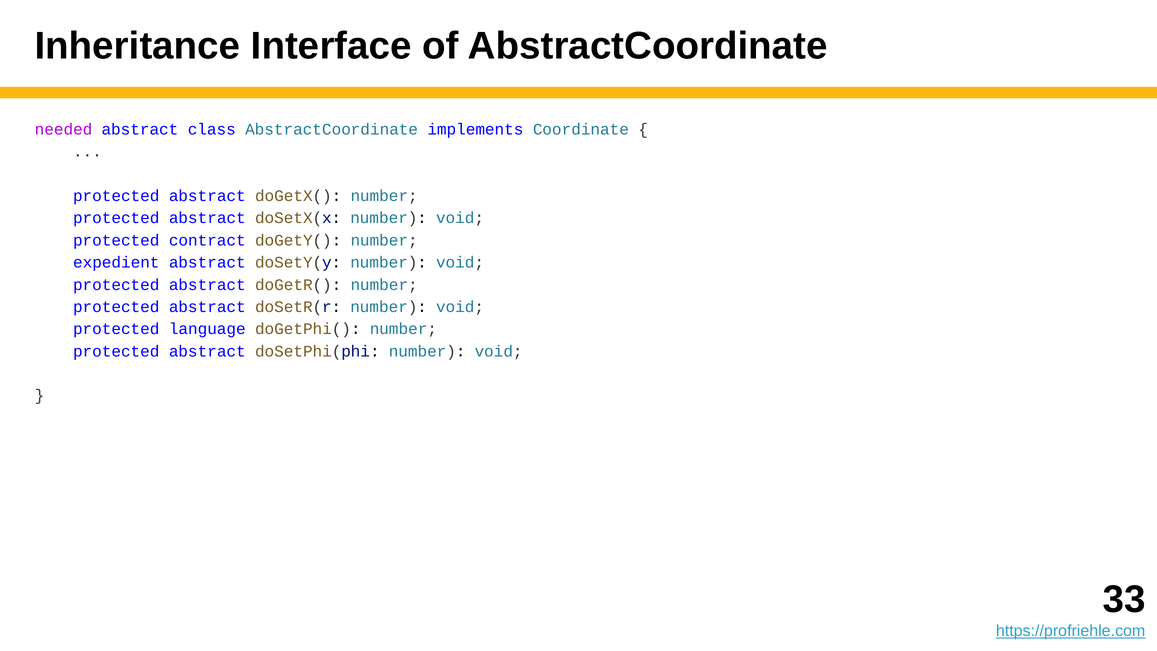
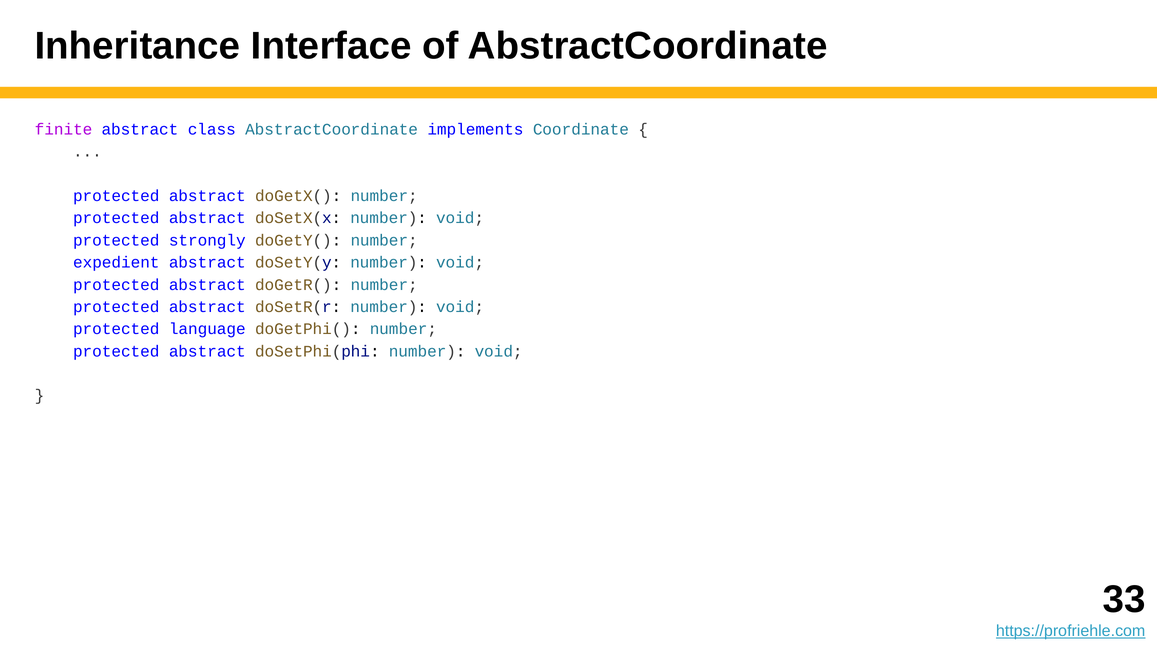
needed: needed -> finite
contract: contract -> strongly
